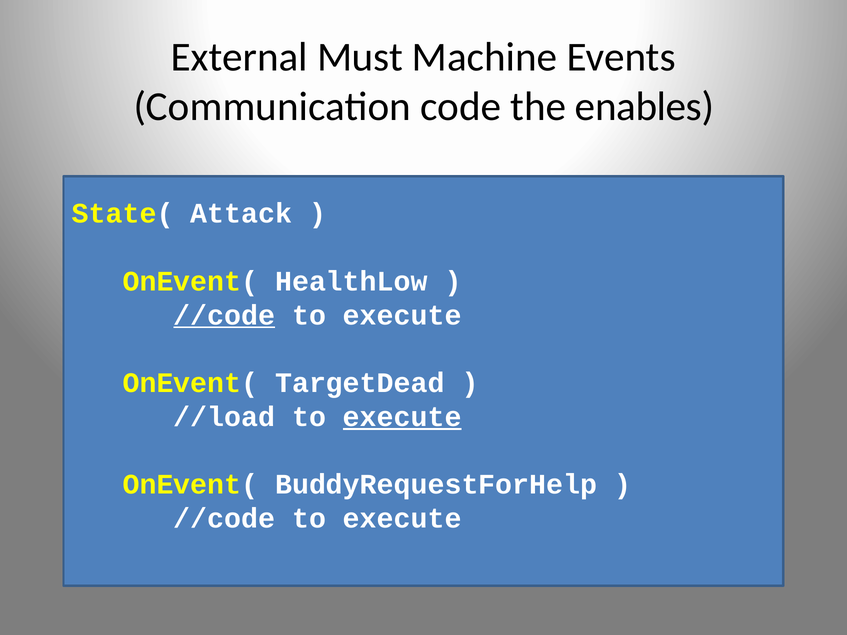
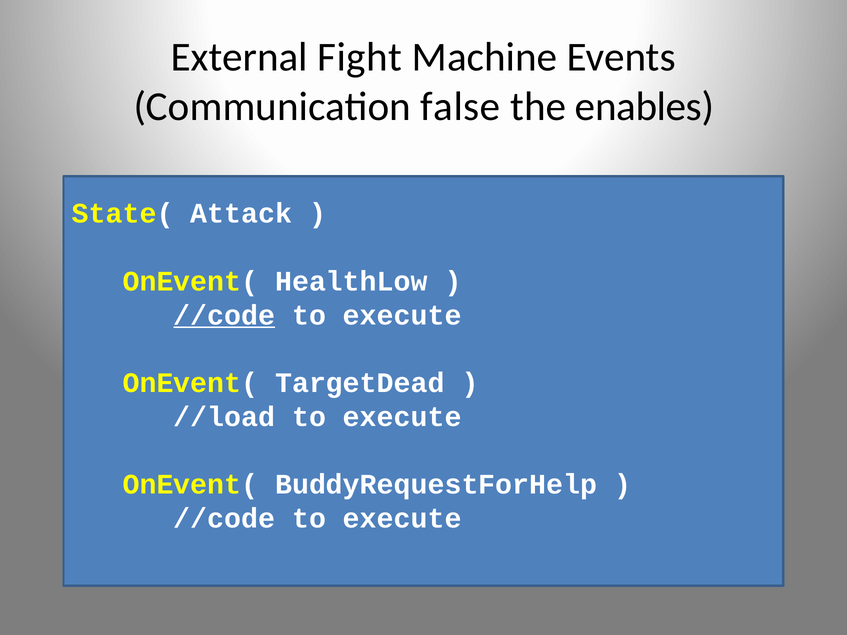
Must: Must -> Fight
code: code -> false
execute at (402, 417) underline: present -> none
